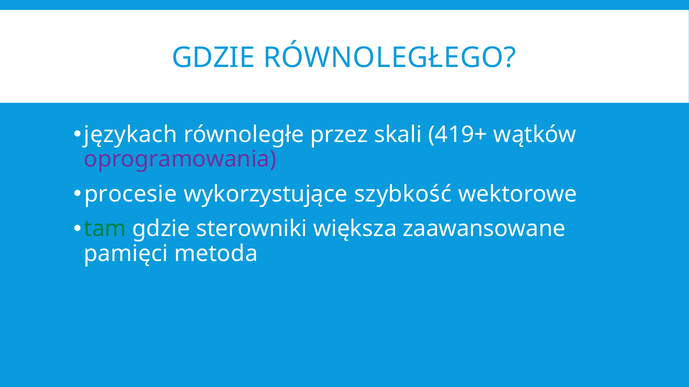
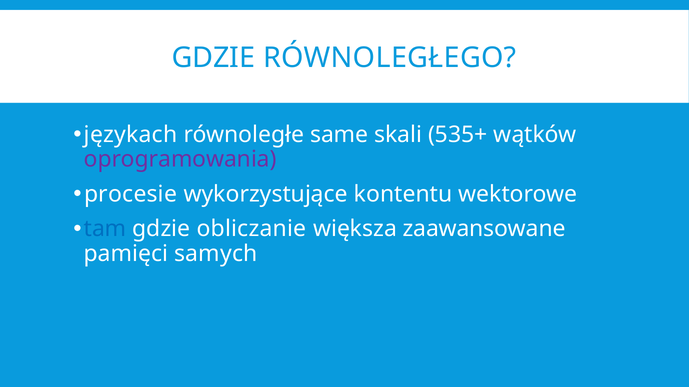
przez: przez -> same
419+: 419+ -> 535+
szybkość: szybkość -> kontentu
tam colour: green -> blue
sterowniki: sterowniki -> obliczanie
metoda: metoda -> samych
